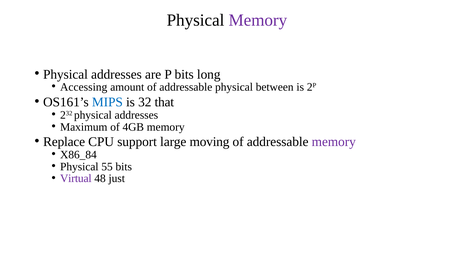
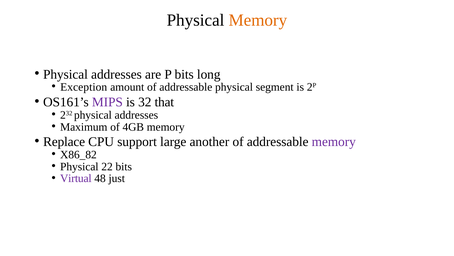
Memory at (258, 20) colour: purple -> orange
Accessing: Accessing -> Exception
between: between -> segment
MIPS colour: blue -> purple
moving: moving -> another
X86_84: X86_84 -> X86_82
55: 55 -> 22
